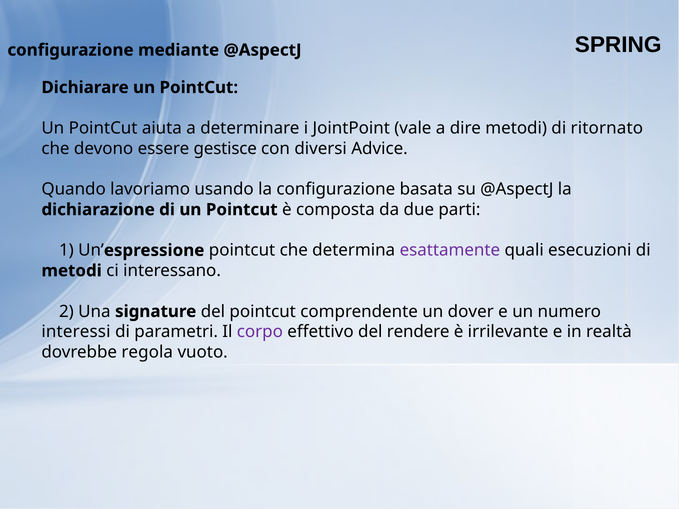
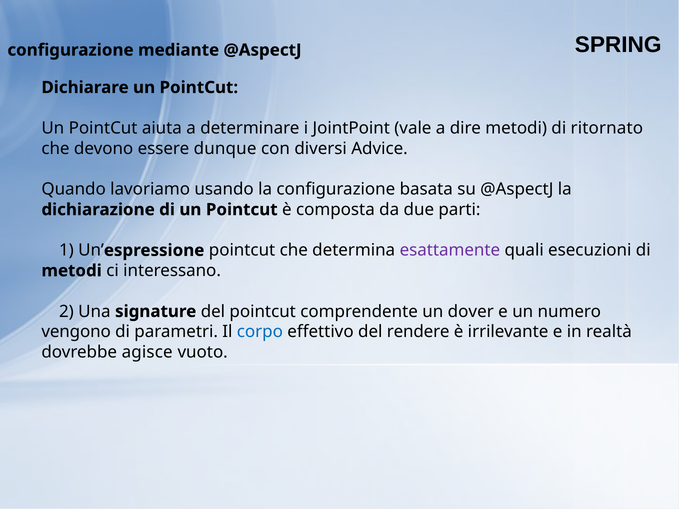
gestisce: gestisce -> dunque
interessi: interessi -> vengono
corpo colour: purple -> blue
regola: regola -> agisce
